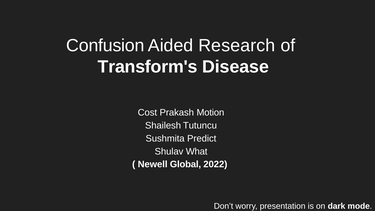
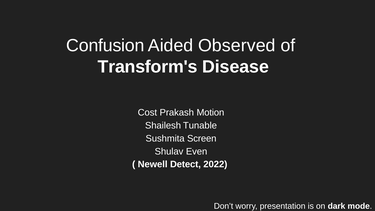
Research: Research -> Observed
Tutuncu: Tutuncu -> Tunable
Predict: Predict -> Screen
What: What -> Even
Global: Global -> Detect
